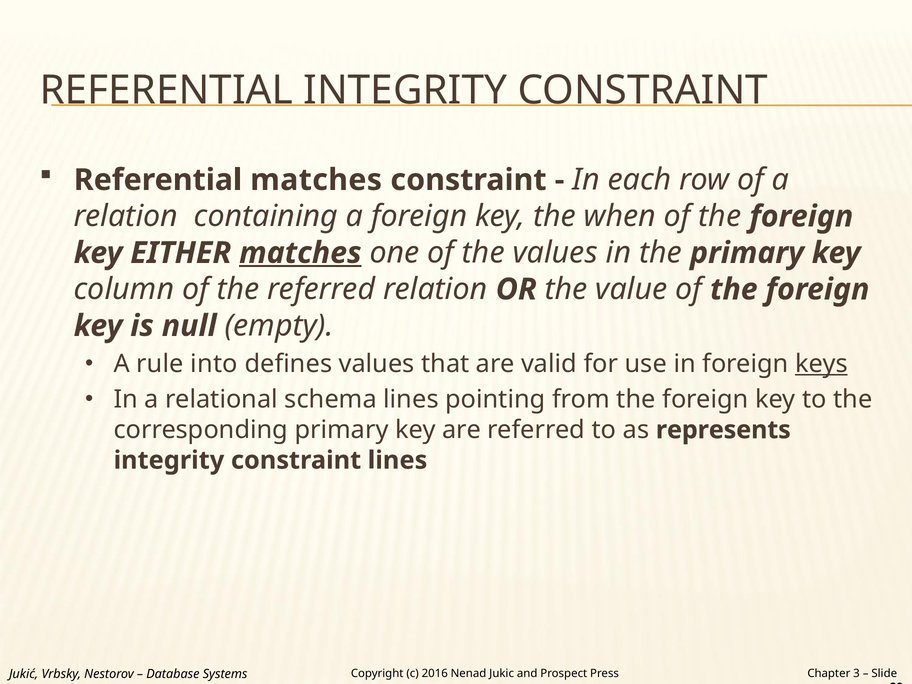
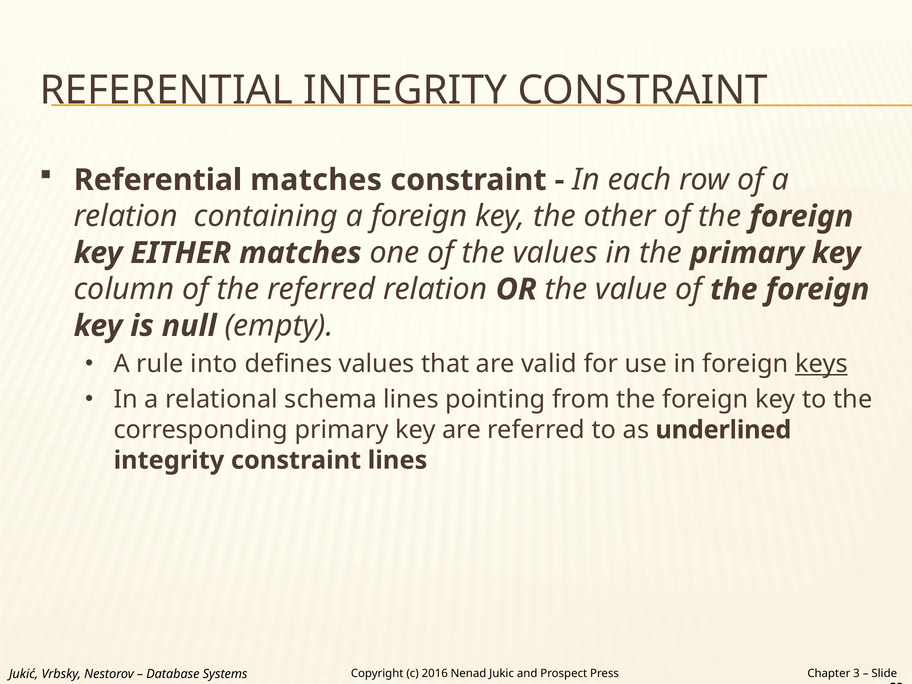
when: when -> other
matches at (300, 253) underline: present -> none
represents: represents -> underlined
